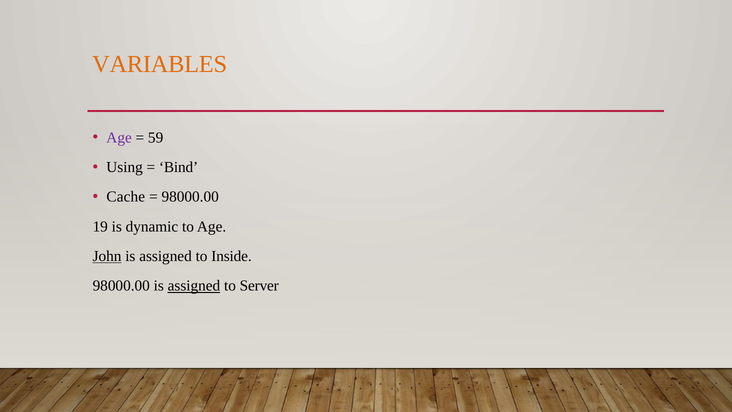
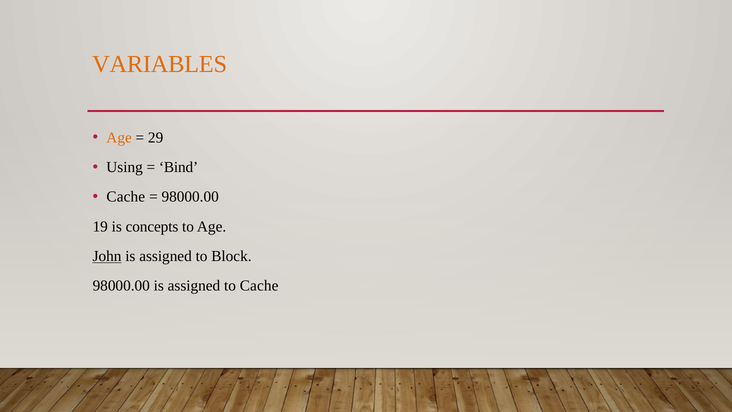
Age at (119, 138) colour: purple -> orange
59: 59 -> 29
dynamic: dynamic -> concepts
Inside: Inside -> Block
assigned at (194, 286) underline: present -> none
to Server: Server -> Cache
